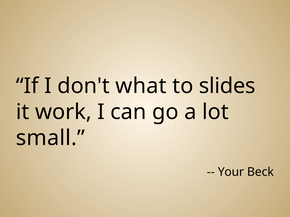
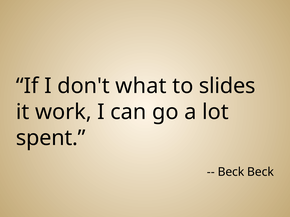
small: small -> spent
Your at (231, 172): Your -> Beck
